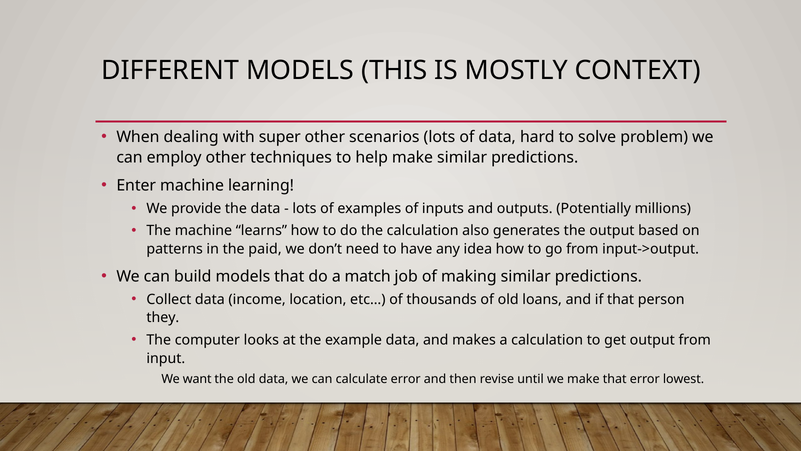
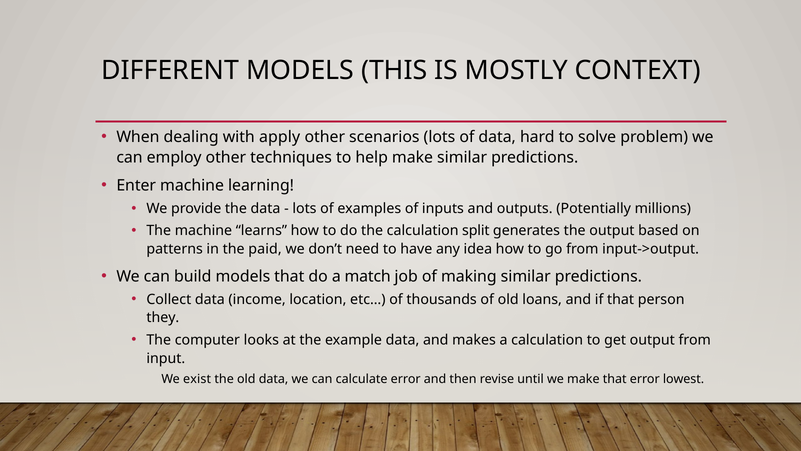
super: super -> apply
also: also -> split
want: want -> exist
